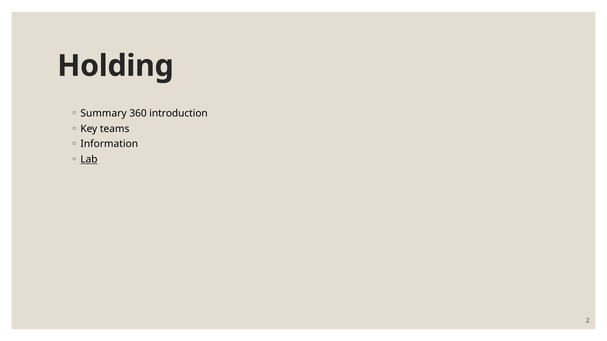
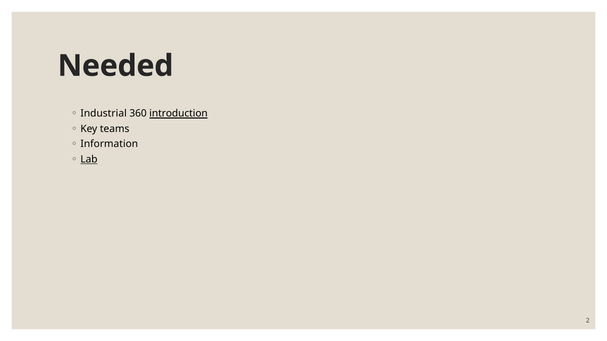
Holding: Holding -> Needed
Summary: Summary -> Industrial
introduction underline: none -> present
